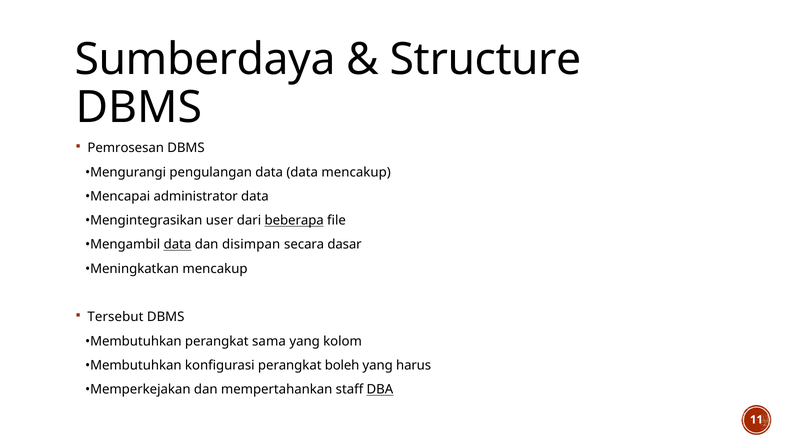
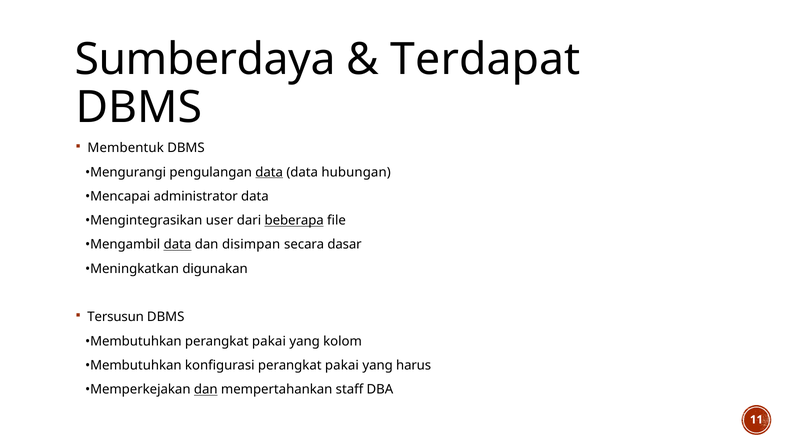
Structure: Structure -> Terdapat
Pemrosesan: Pemrosesan -> Membentuk
data at (269, 172) underline: none -> present
data mencakup: mencakup -> hubungan
Meningkatkan mencakup: mencakup -> digunakan
Tersebut: Tersebut -> Tersusun
Membutuhkan perangkat sama: sama -> pakai
konfigurasi perangkat boleh: boleh -> pakai
dan at (206, 390) underline: none -> present
DBA underline: present -> none
